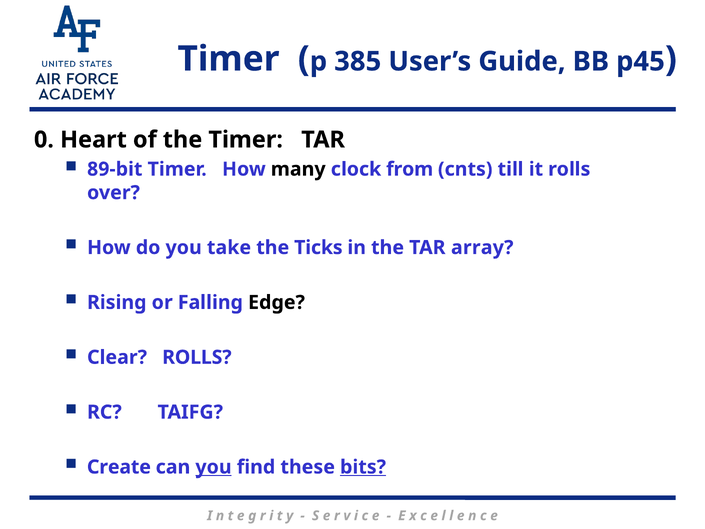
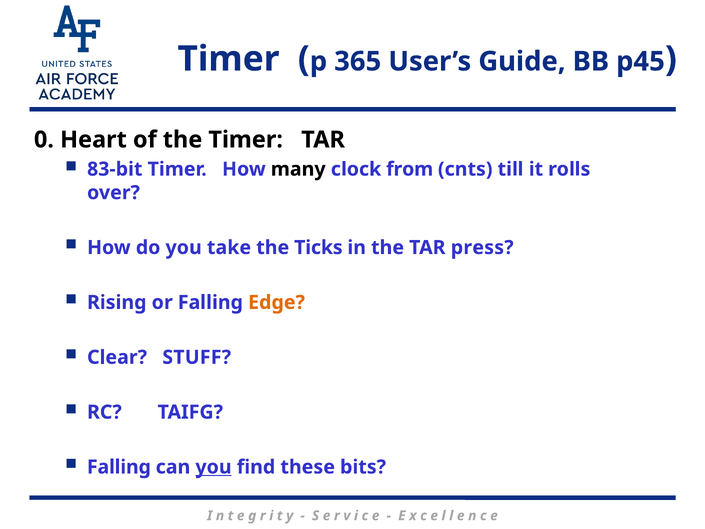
385: 385 -> 365
89-bit: 89-bit -> 83-bit
array: array -> press
Edge colour: black -> orange
Clear ROLLS: ROLLS -> STUFF
Create at (119, 467): Create -> Falling
bits underline: present -> none
